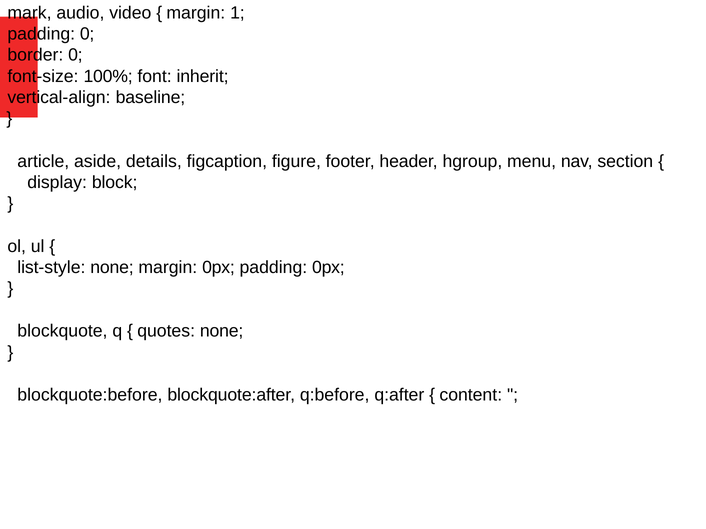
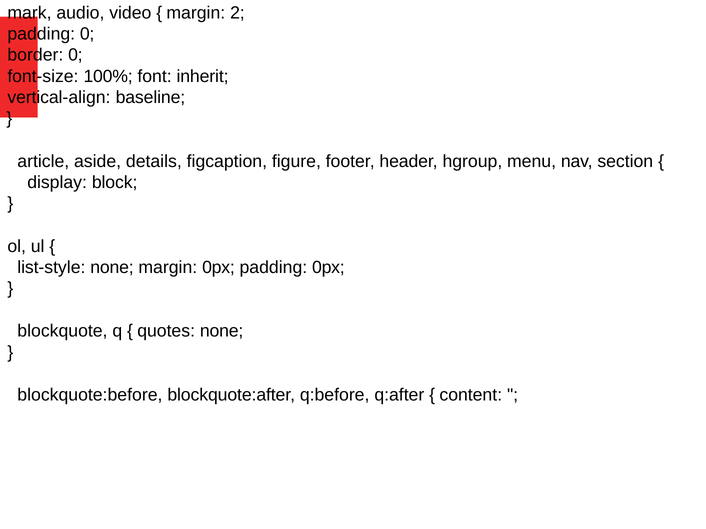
1: 1 -> 2
